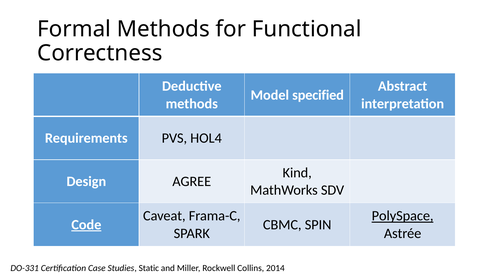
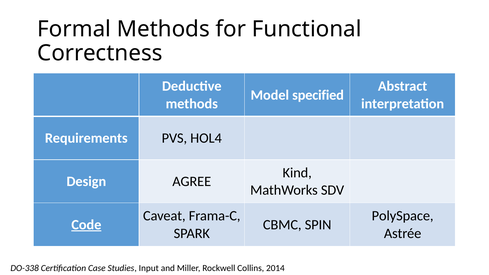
PolySpace underline: present -> none
DO-331: DO-331 -> DO-338
Static: Static -> Input
